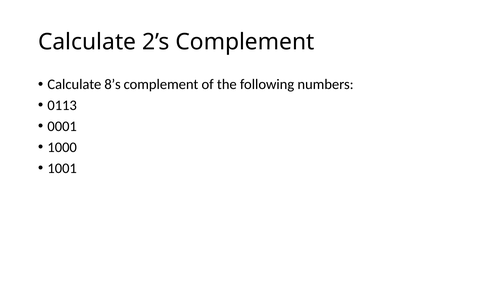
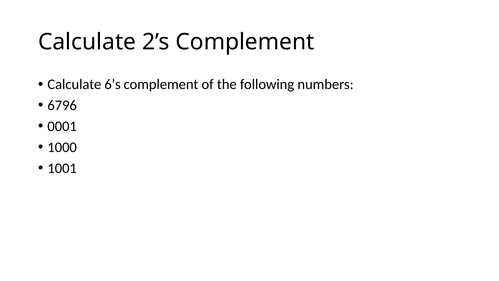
8’s: 8’s -> 6’s
0113: 0113 -> 6796
